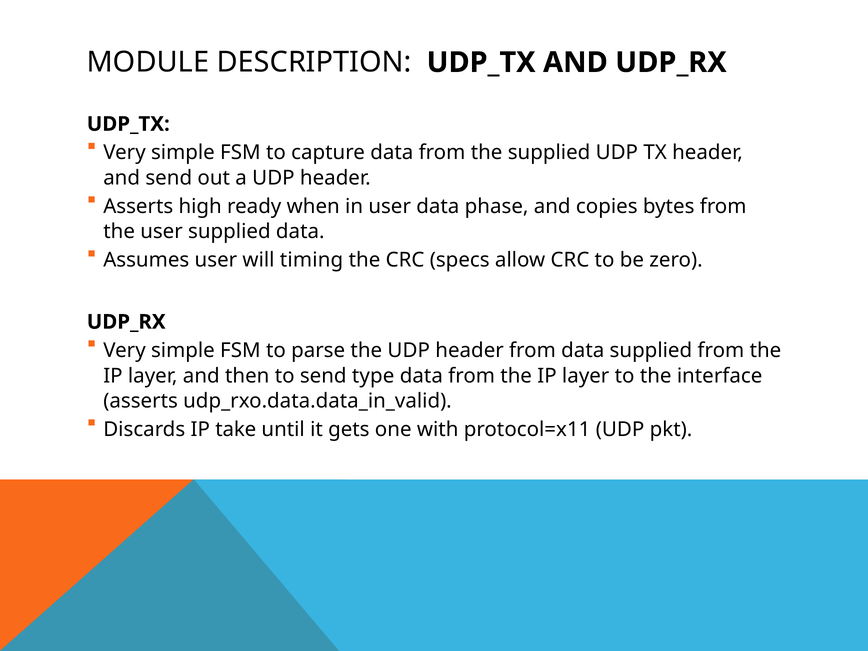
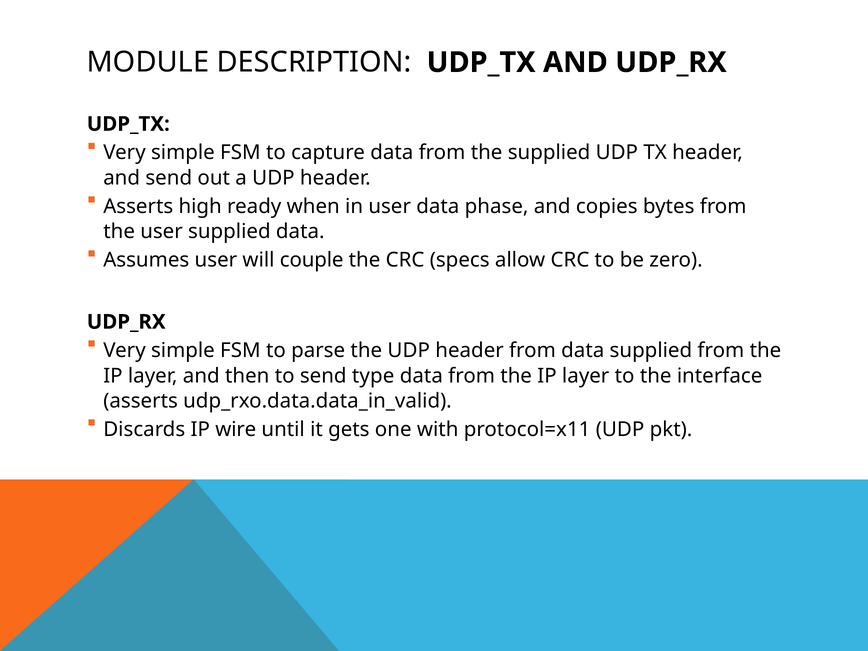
timing: timing -> couple
take: take -> wire
